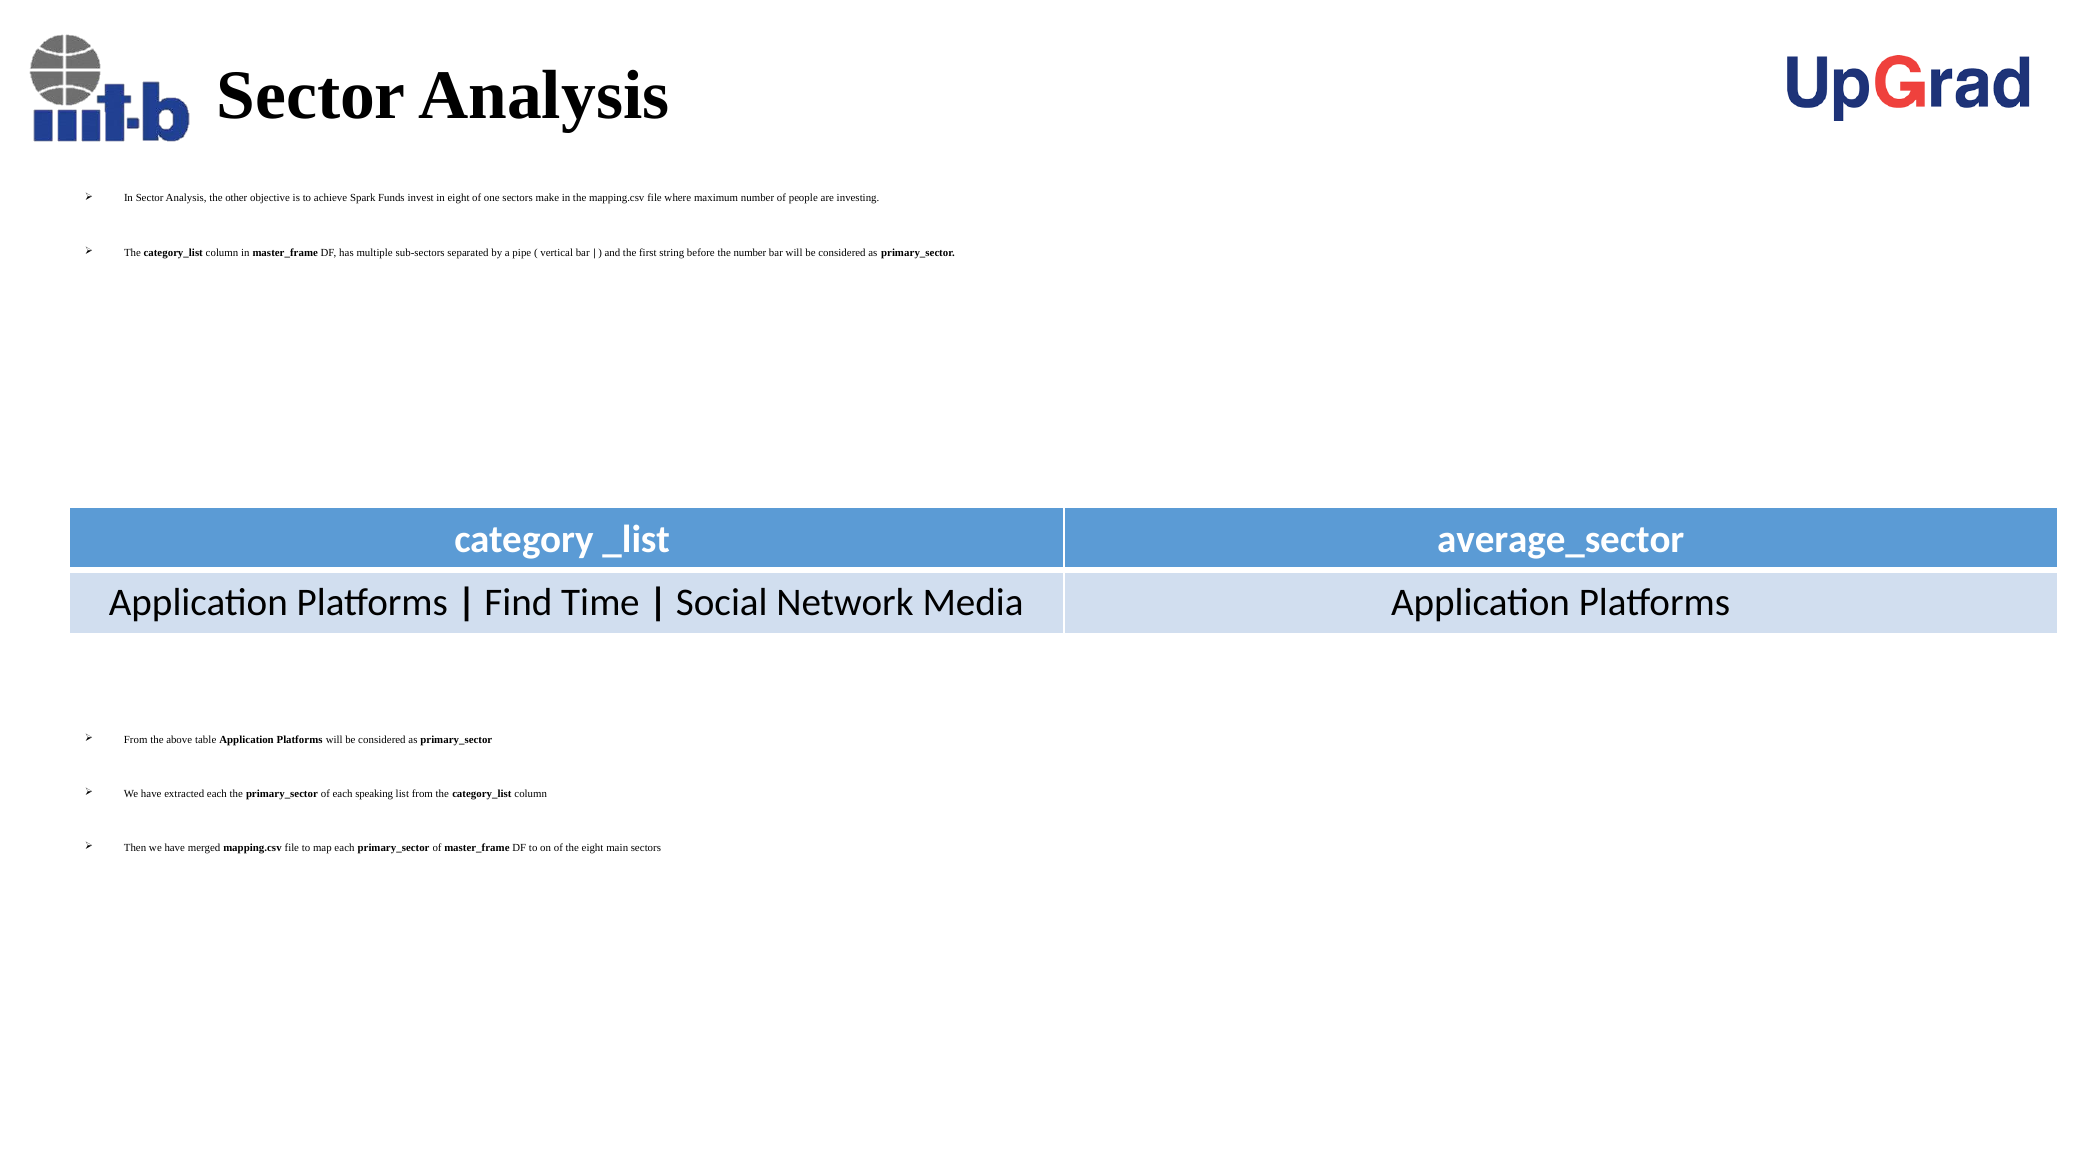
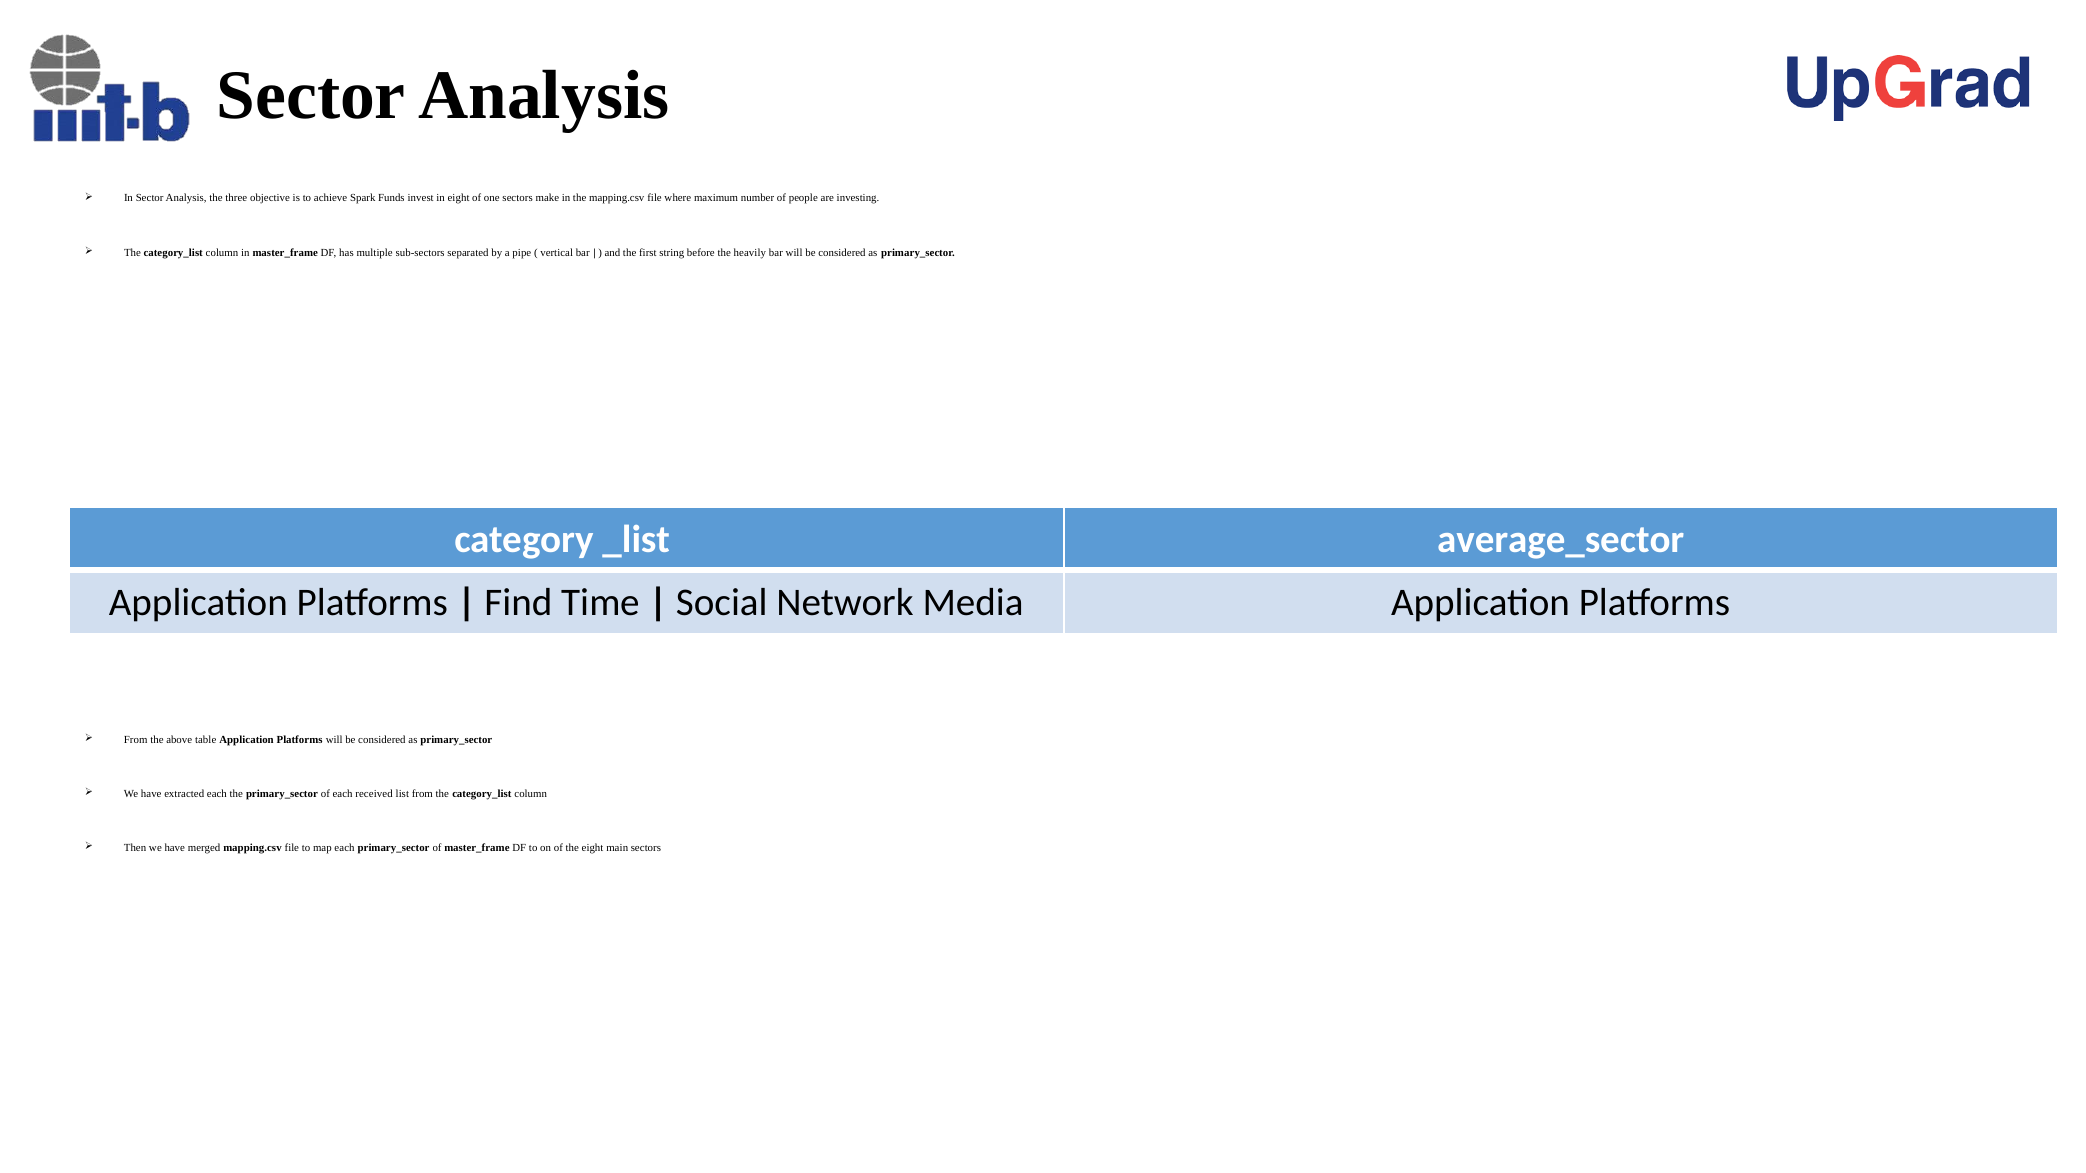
other: other -> three
the number: number -> heavily
speaking: speaking -> received
